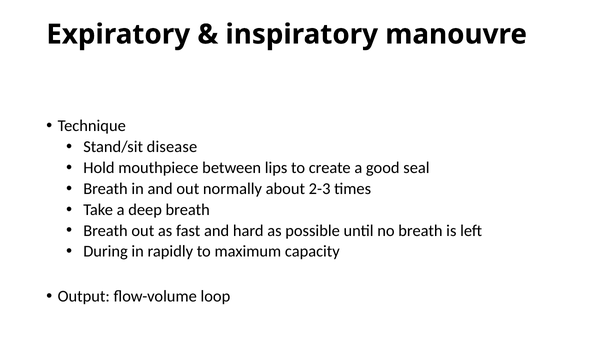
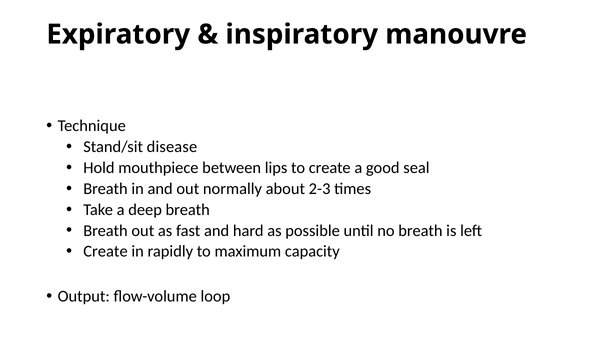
During at (106, 251): During -> Create
